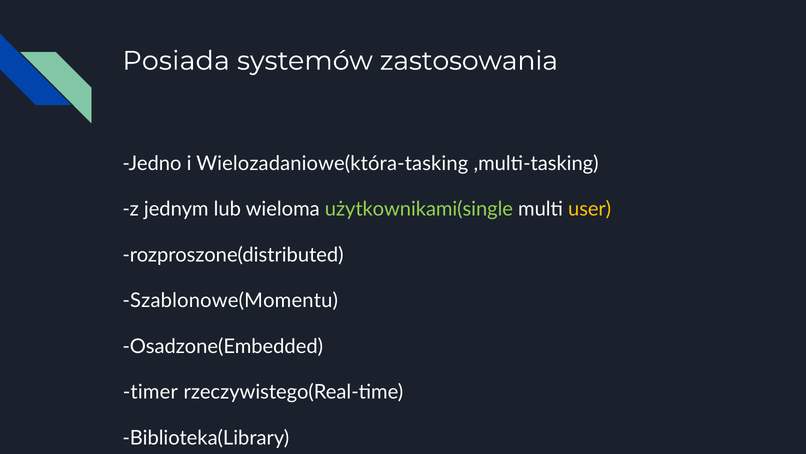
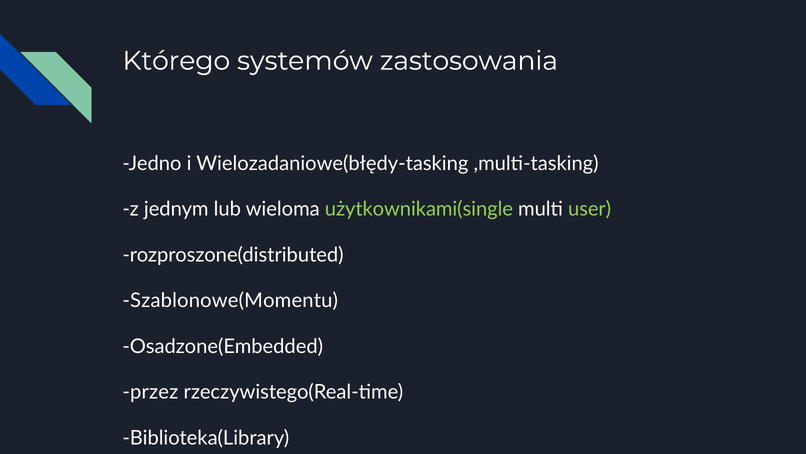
Posiada: Posiada -> Którego
Wielozadaniowe(która-tasking: Wielozadaniowe(która-tasking -> Wielozadaniowe(błędy-tasking
user colour: yellow -> light green
timer: timer -> przez
